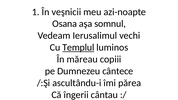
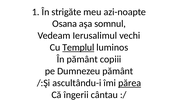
veşnicii: veşnicii -> strigăte
În măreau: măreau -> pământ
Dumnezeu cântece: cântece -> pământ
părea underline: none -> present
